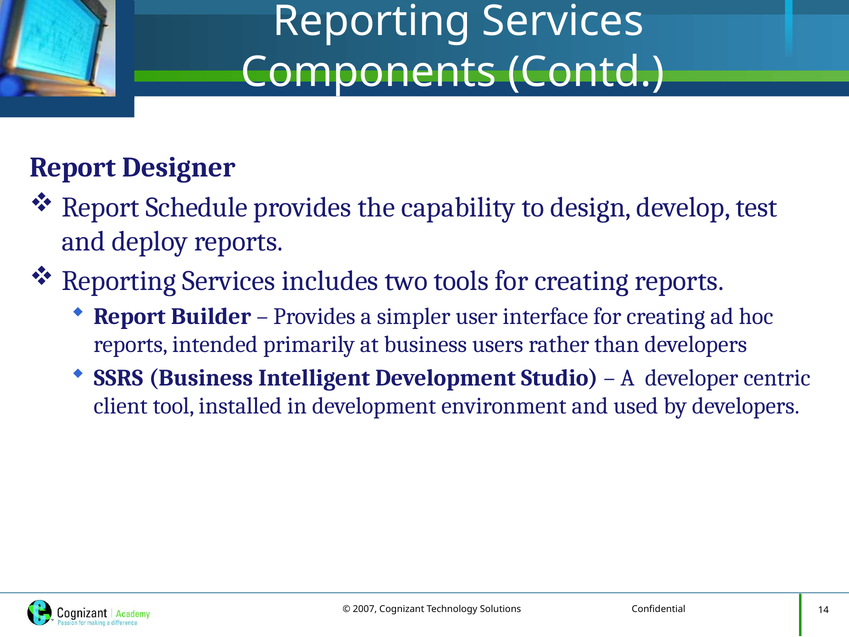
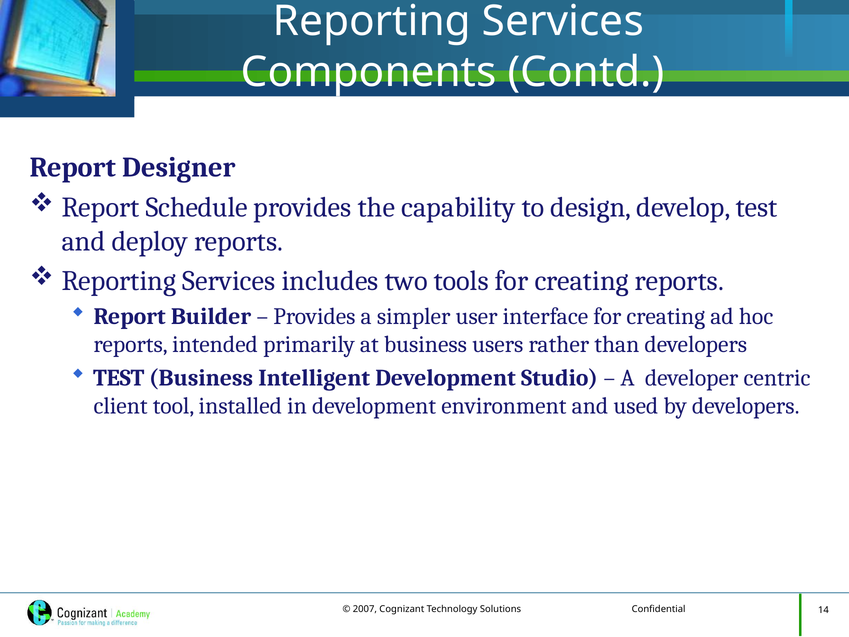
SSRS at (119, 378): SSRS -> TEST
